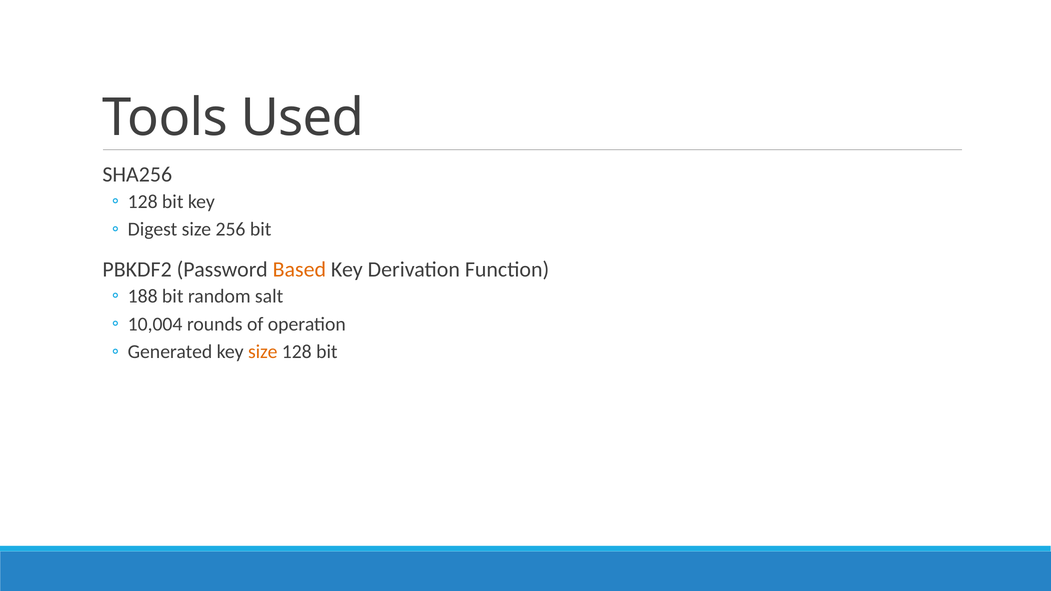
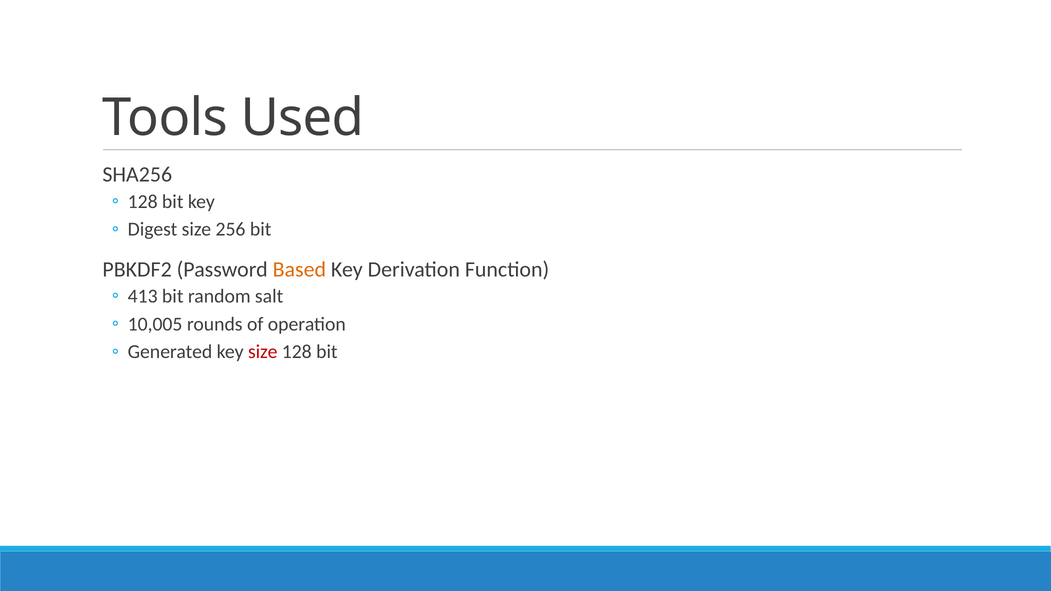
188: 188 -> 413
10,004: 10,004 -> 10,005
size at (263, 352) colour: orange -> red
